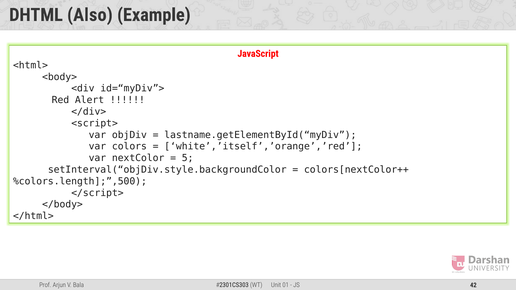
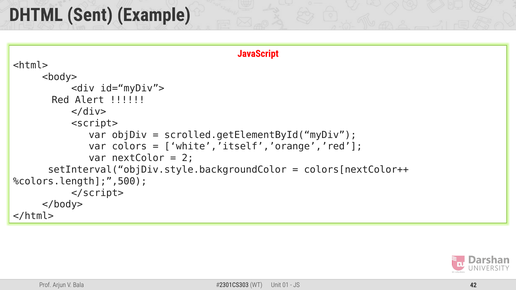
Also: Also -> Sent
lastname.getElementById(“myDiv: lastname.getElementById(“myDiv -> scrolled.getElementById(“myDiv
5: 5 -> 2
